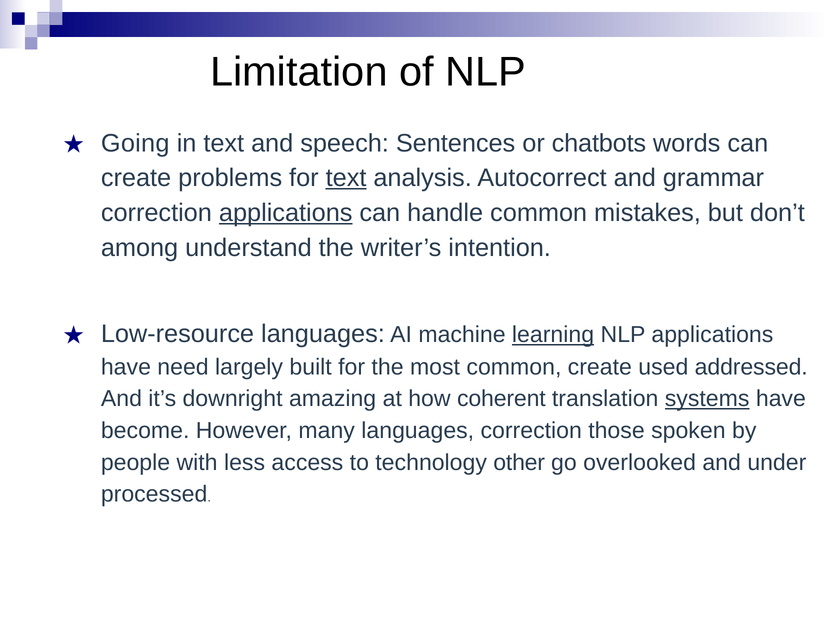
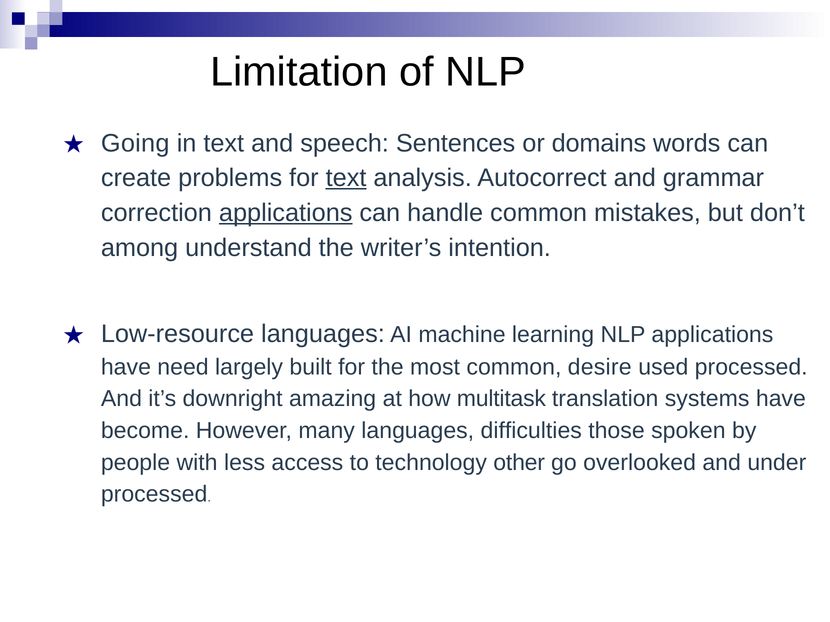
chatbots: chatbots -> domains
learning underline: present -> none
common create: create -> desire
used addressed: addressed -> processed
coherent: coherent -> multitask
systems underline: present -> none
languages correction: correction -> difficulties
